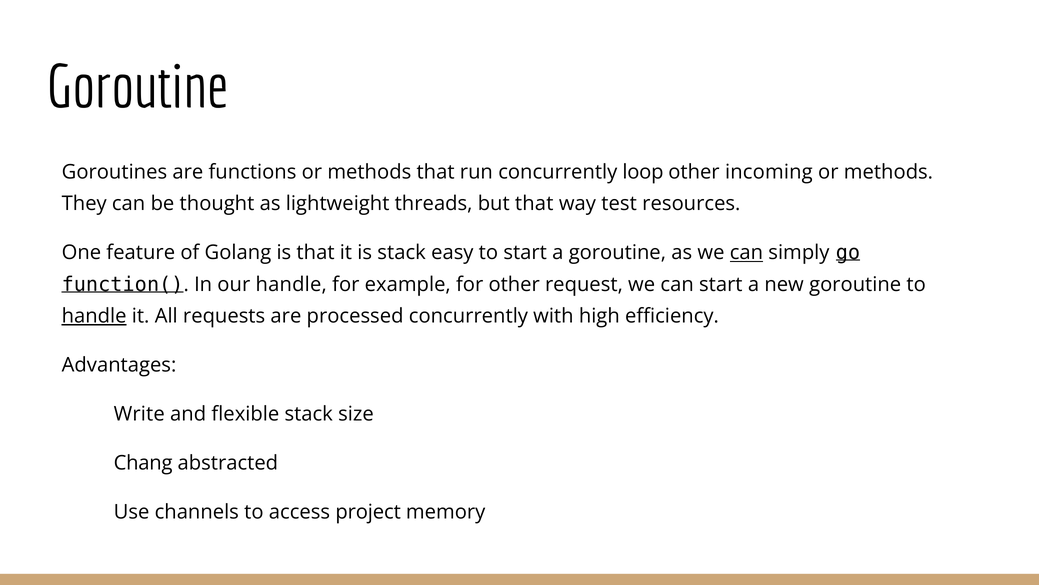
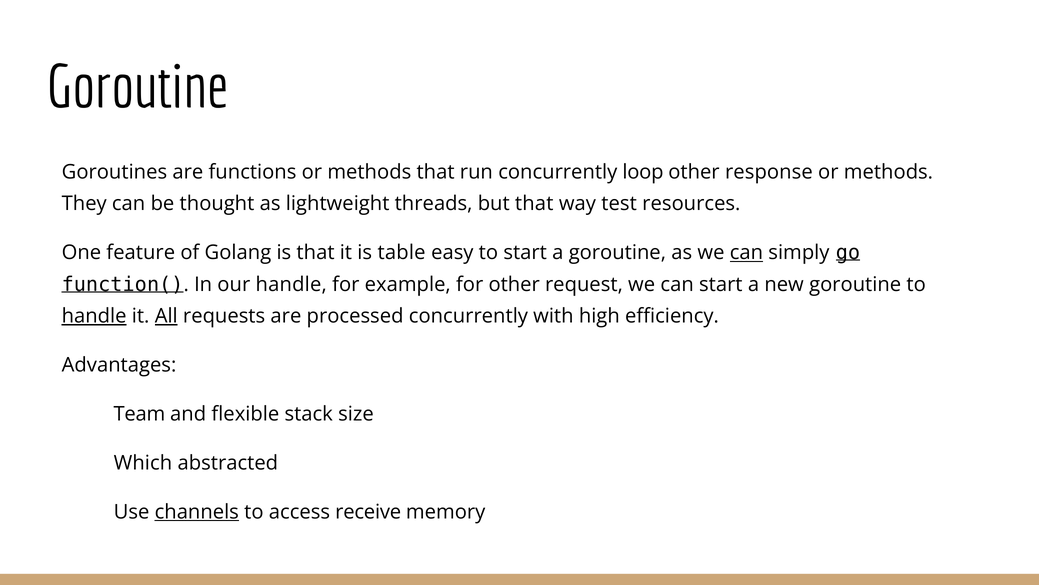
incoming: incoming -> response
is stack: stack -> table
All underline: none -> present
Write: Write -> Team
Chang: Chang -> Which
channels underline: none -> present
project: project -> receive
